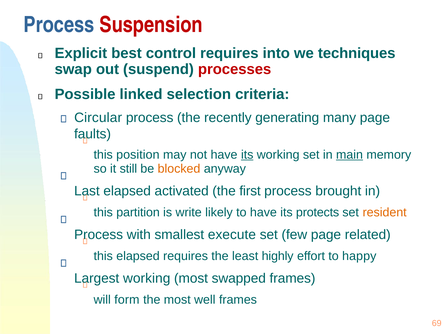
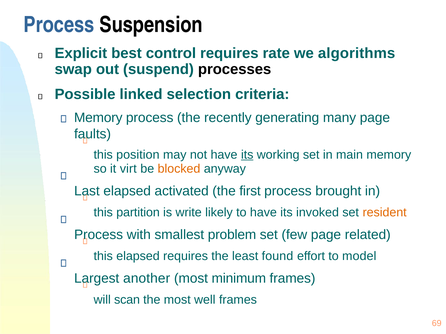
Suspension colour: red -> black
into: into -> rate
techniques: techniques -> algorithms
processes colour: red -> black
Circular at (98, 118): Circular -> Memory
main underline: present -> none
still: still -> virt
protects: protects -> invoked
execute: execute -> problem
highly: highly -> found
happy: happy -> model
Largest working: working -> another
swapped: swapped -> minimum
form: form -> scan
